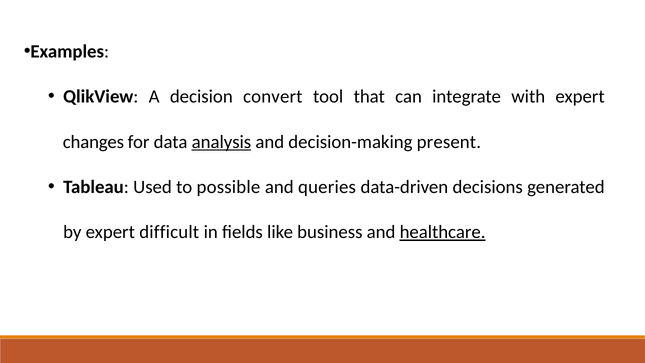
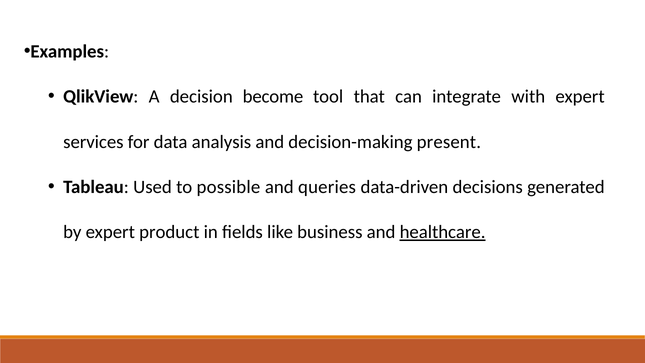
convert: convert -> become
changes: changes -> services
analysis underline: present -> none
difficult: difficult -> product
